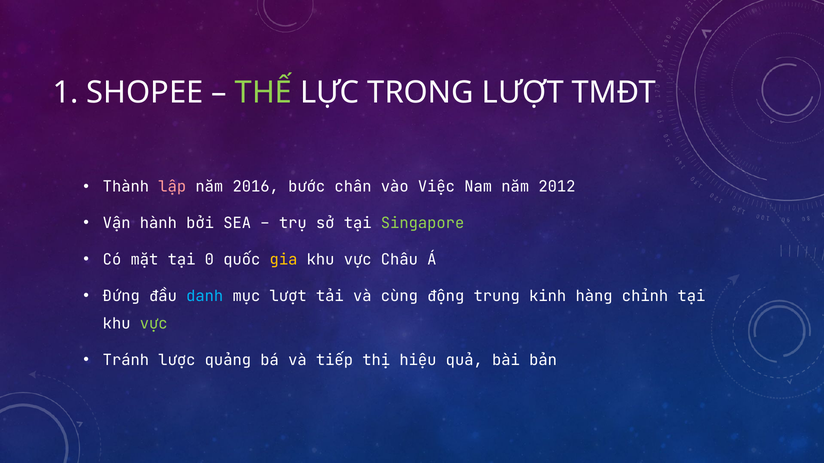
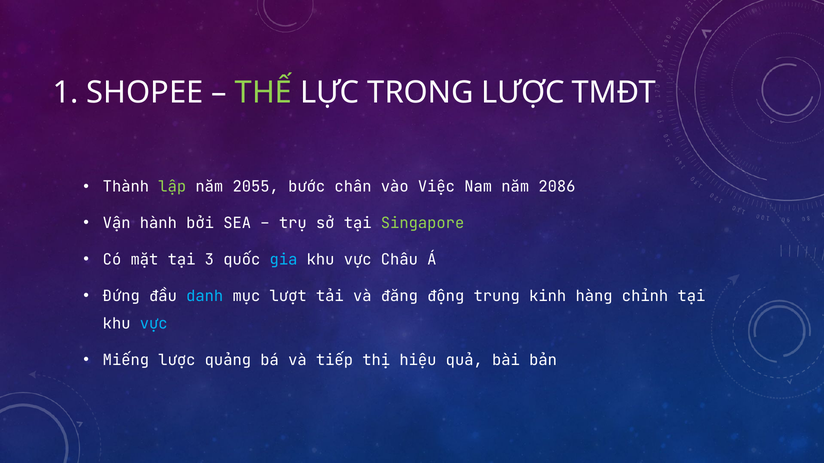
TRONG LƯỢT: LƯỢT -> LƯỢC
lập colour: pink -> light green
2016: 2016 -> 2055
2012: 2012 -> 2086
0: 0 -> 3
gia colour: yellow -> light blue
cùng: cùng -> đăng
vực at (154, 324) colour: light green -> light blue
Tránh: Tránh -> Miếng
